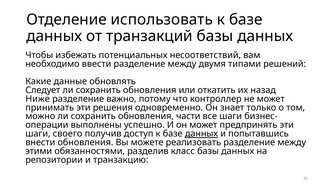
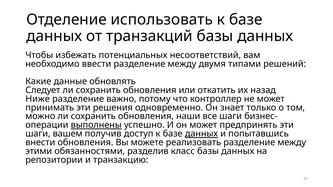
части: части -> наши
выполнены underline: none -> present
своего: своего -> вашем
